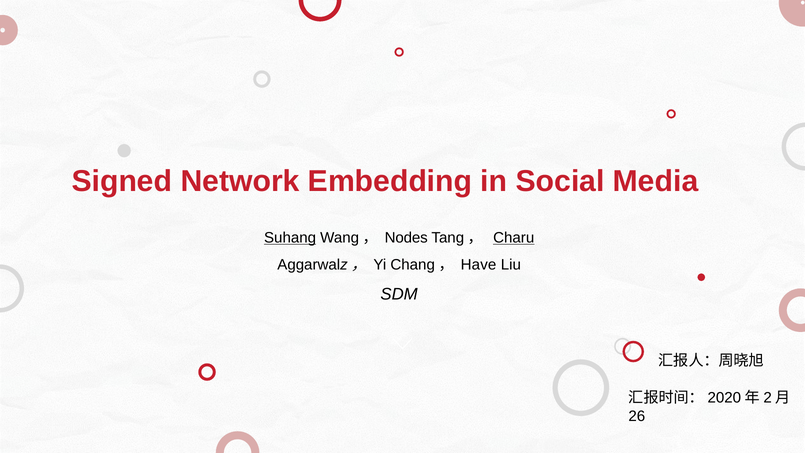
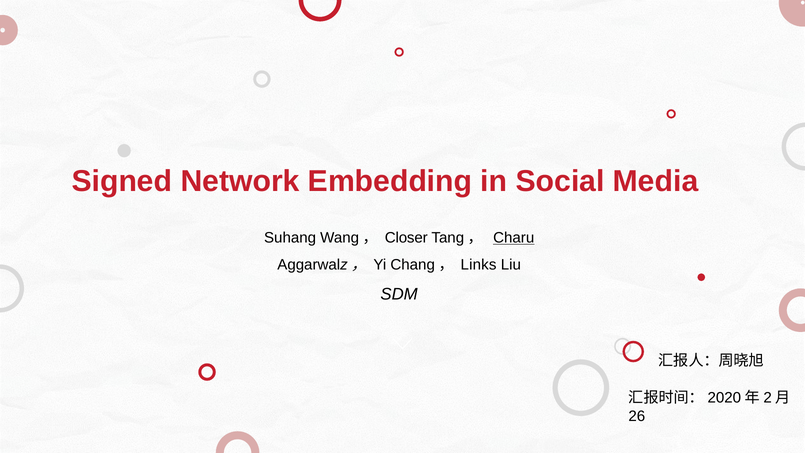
Suhang underline: present -> none
Nodes: Nodes -> Closer
Have: Have -> Links
